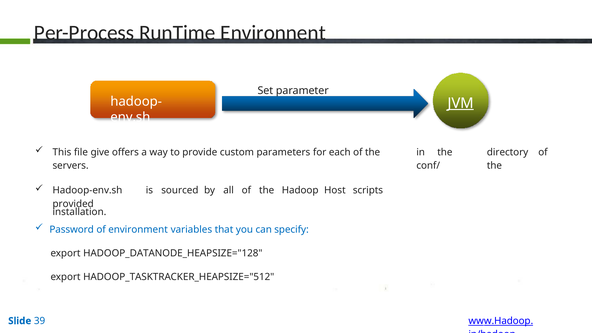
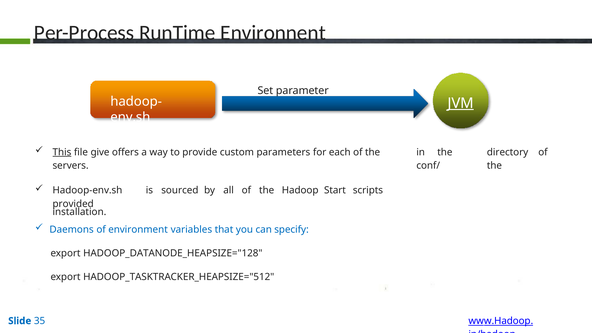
This underline: none -> present
Host: Host -> Start
Password: Password -> Daemons
39: 39 -> 35
